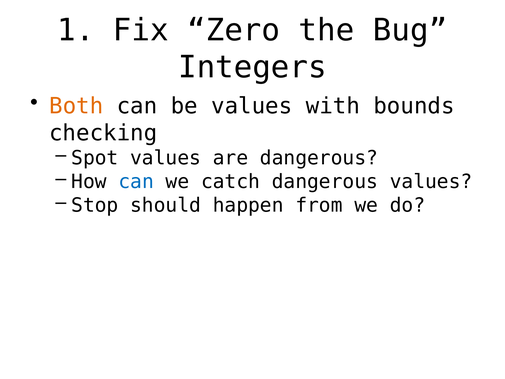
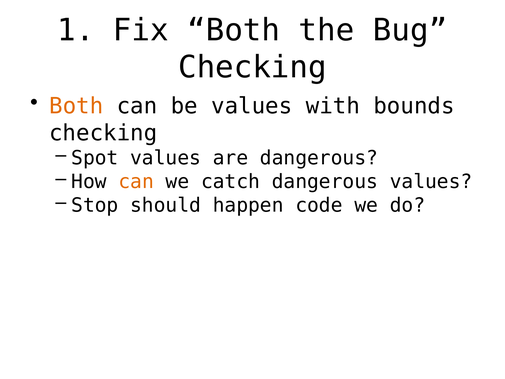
Fix Zero: Zero -> Both
Integers at (252, 67): Integers -> Checking
can at (136, 181) colour: blue -> orange
from: from -> code
